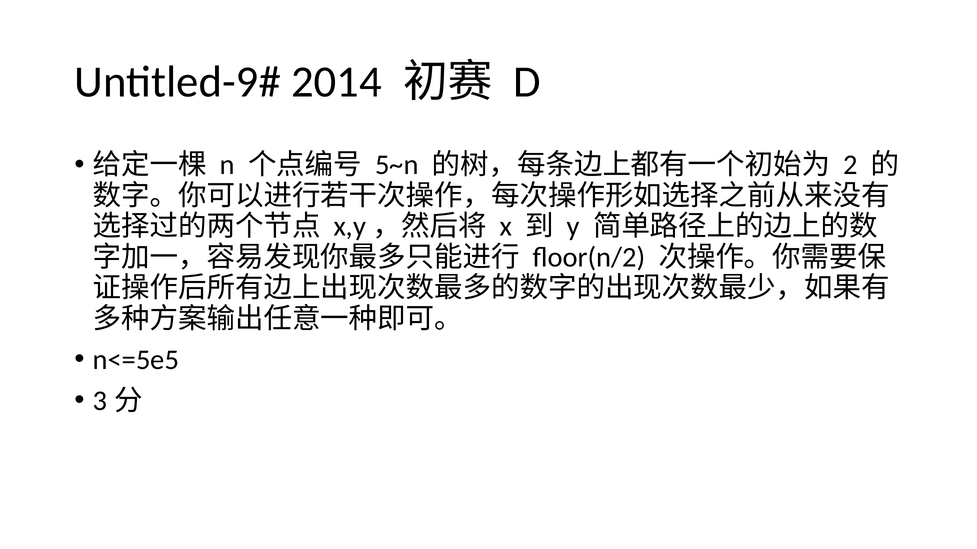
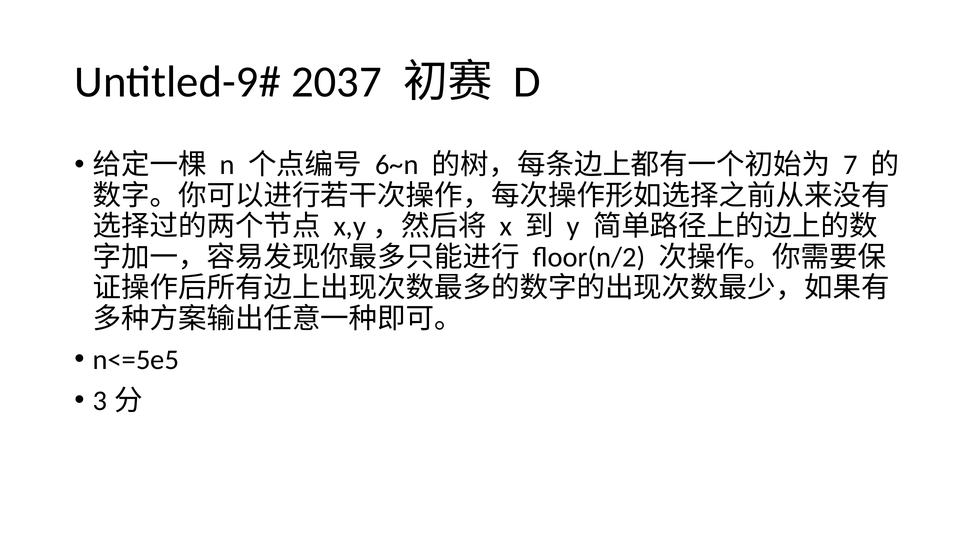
2014: 2014 -> 2037
5~n: 5~n -> 6~n
2: 2 -> 7
